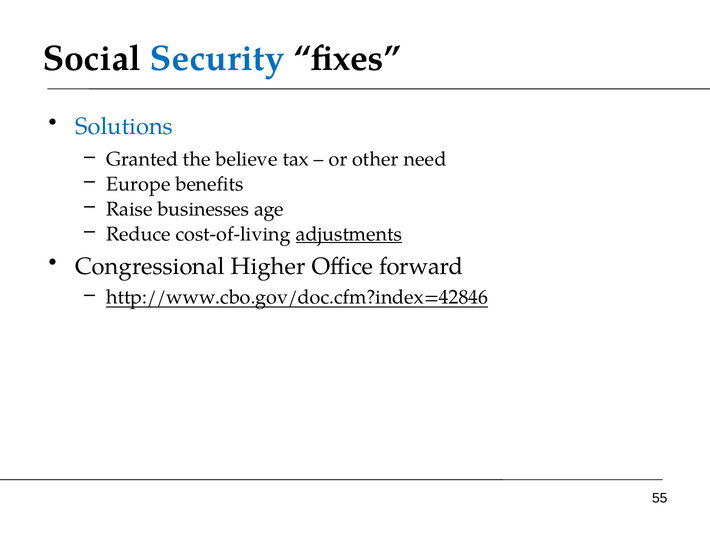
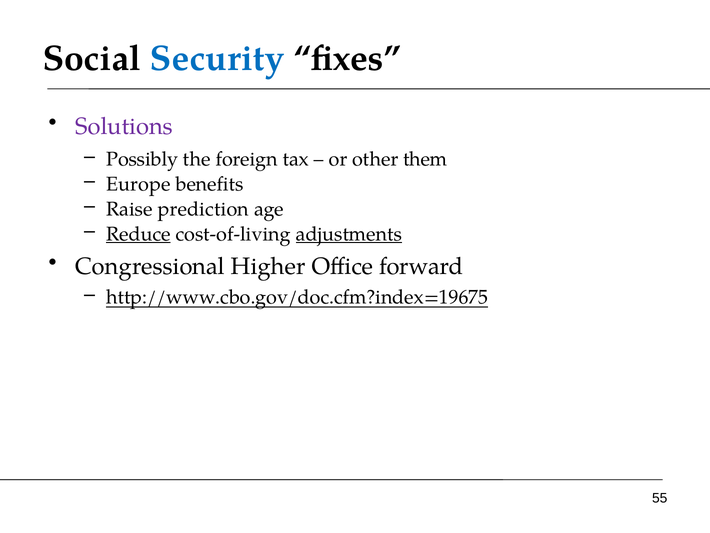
Solutions colour: blue -> purple
Granted: Granted -> Possibly
believe: believe -> foreign
need: need -> them
businesses: businesses -> prediction
Reduce underline: none -> present
http://www.cbo.gov/doc.cfm?index=42846: http://www.cbo.gov/doc.cfm?index=42846 -> http://www.cbo.gov/doc.cfm?index=19675
